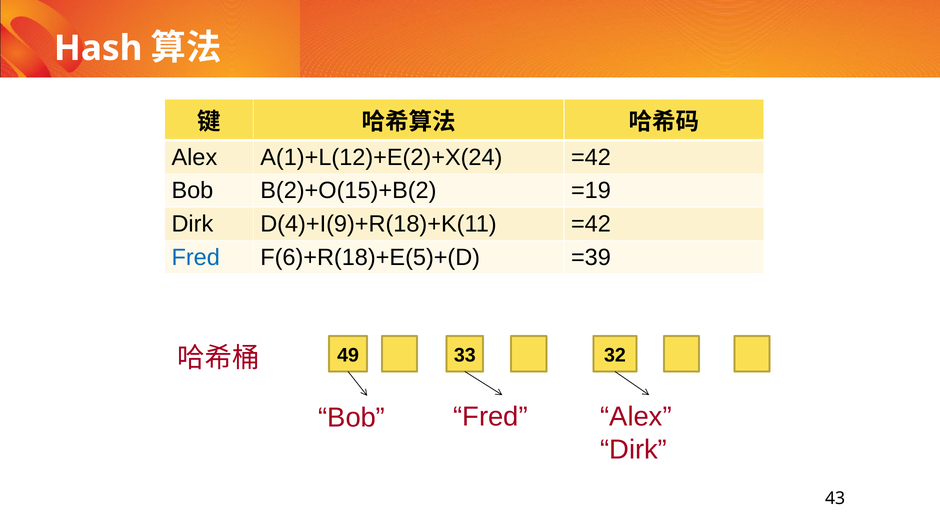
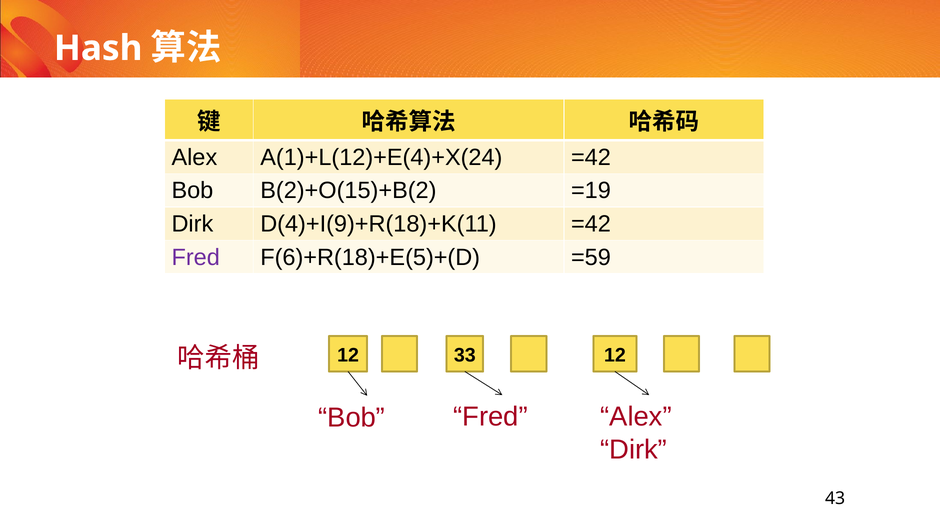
A(1)+L(12)+E(2)+X(24: A(1)+L(12)+E(2)+X(24 -> A(1)+L(12)+E(4)+X(24
Fred at (196, 257) colour: blue -> purple
=39: =39 -> =59
49 at (348, 355): 49 -> 12
33 32: 32 -> 12
